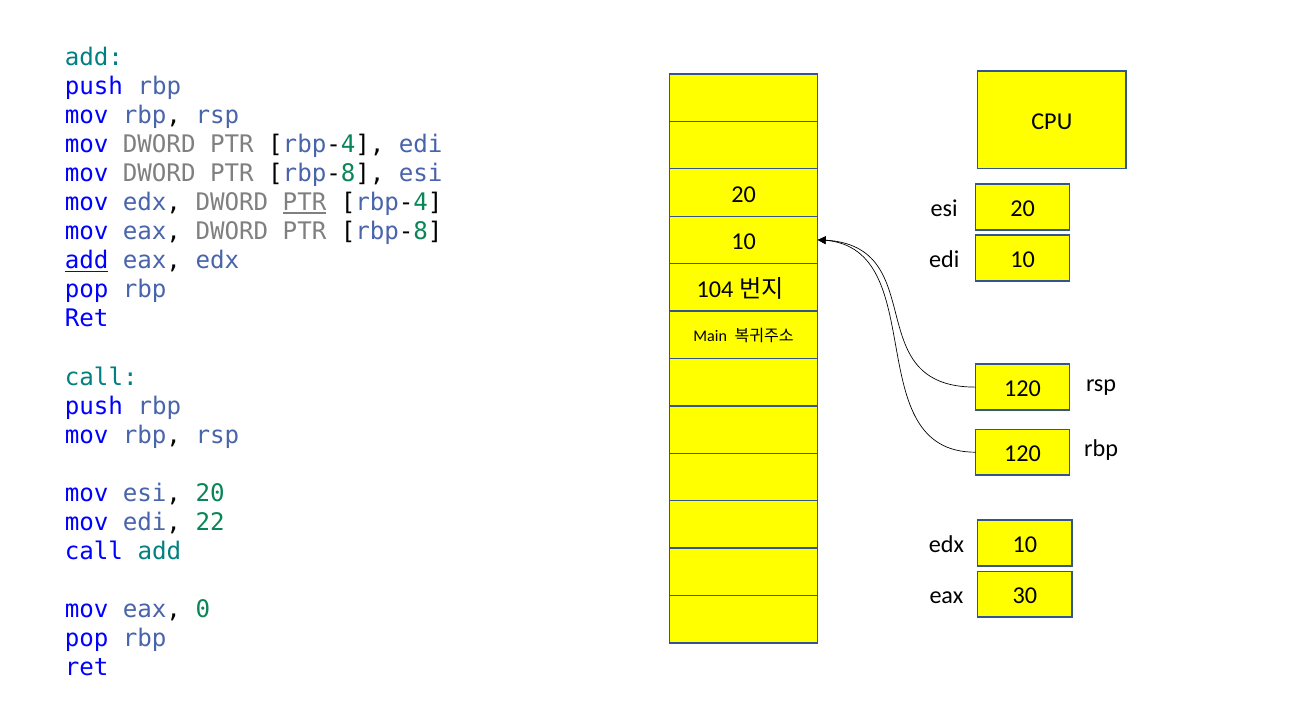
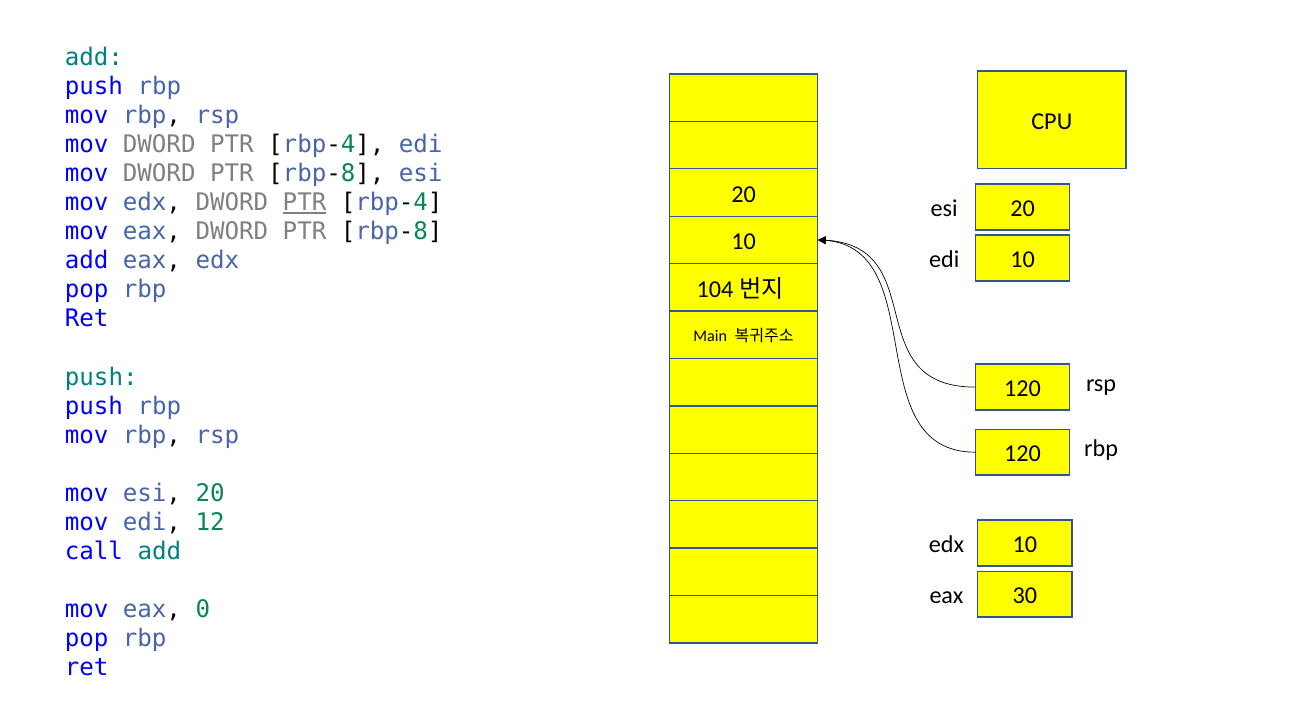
add at (87, 261) underline: present -> none
call at (101, 377): call -> push
22: 22 -> 12
